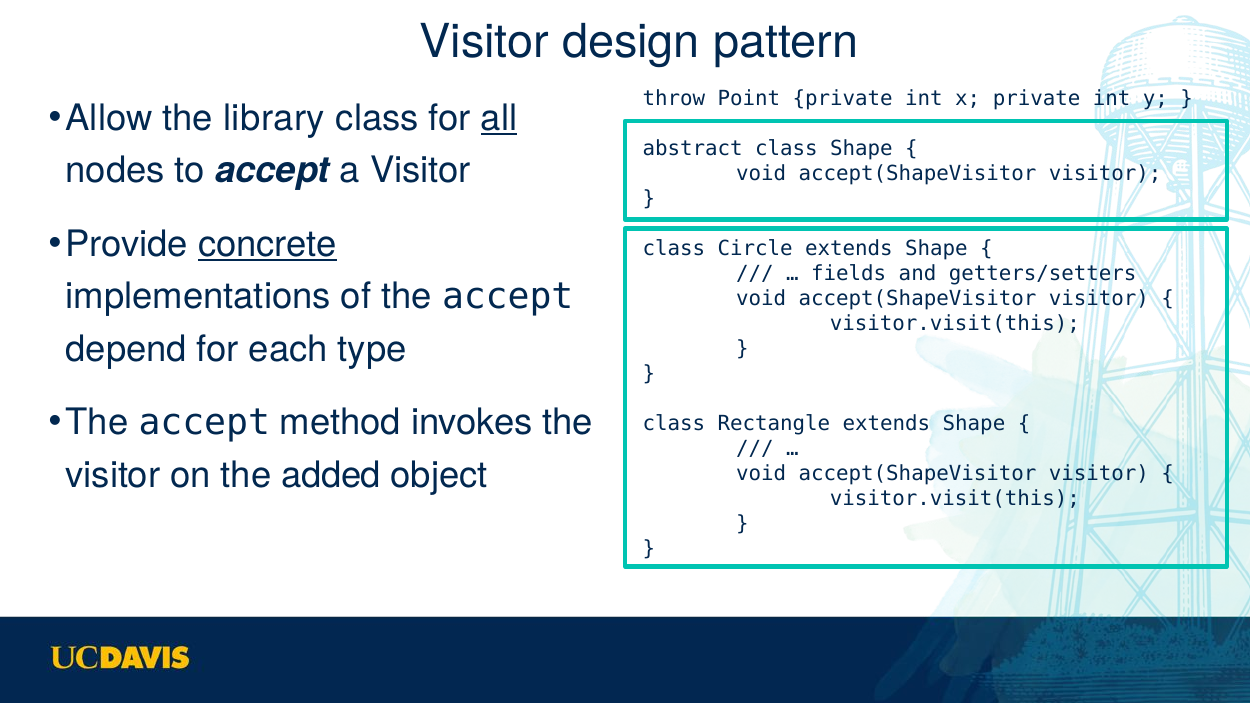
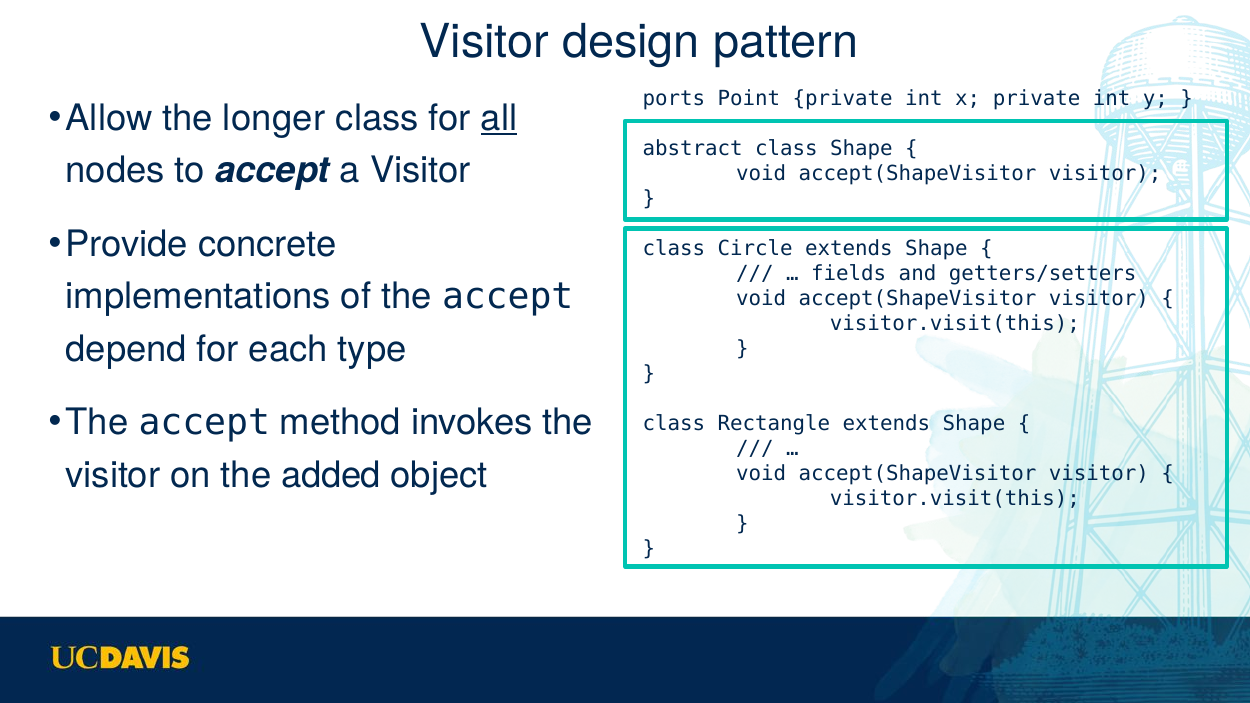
throw: throw -> ports
library: library -> longer
concrete underline: present -> none
